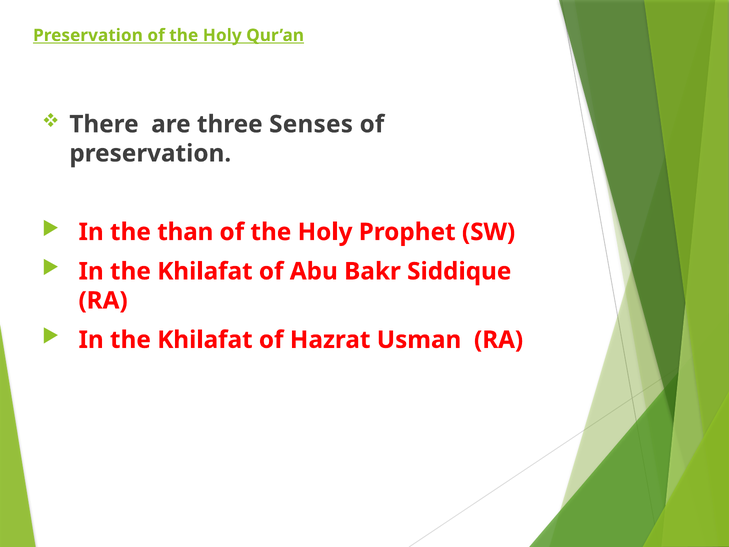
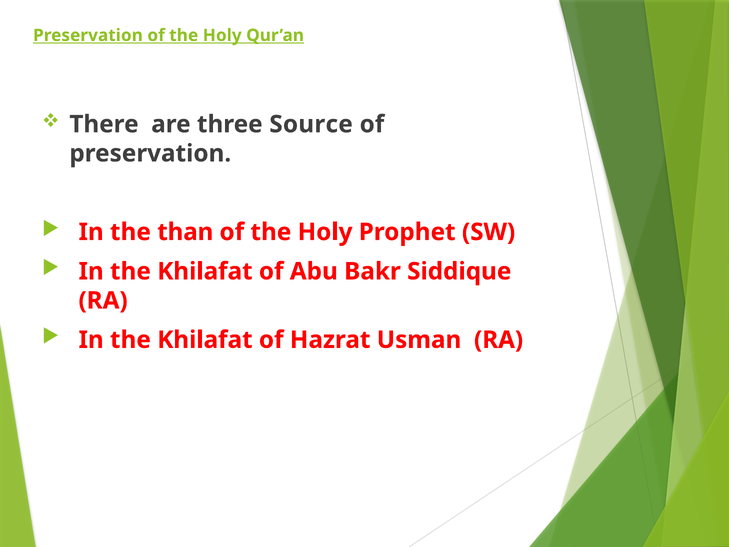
Senses: Senses -> Source
